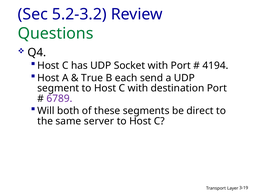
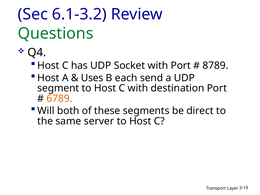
5.2-3.2: 5.2-3.2 -> 6.1-3.2
4194: 4194 -> 8789
True: True -> Uses
6789 colour: purple -> orange
